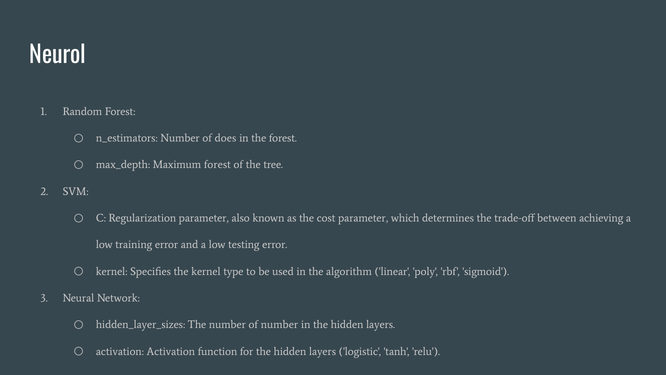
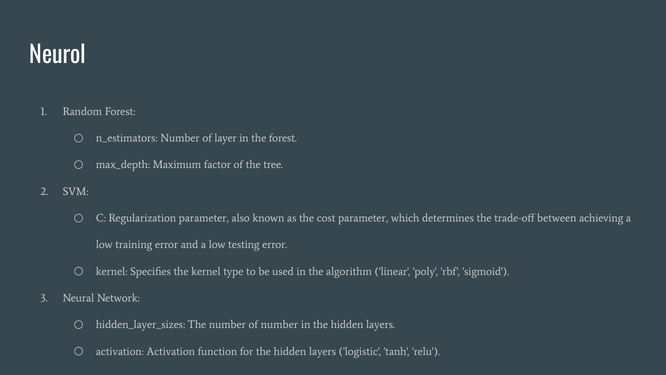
does: does -> layer
Maximum forest: forest -> factor
